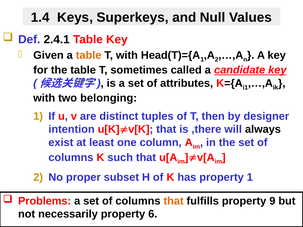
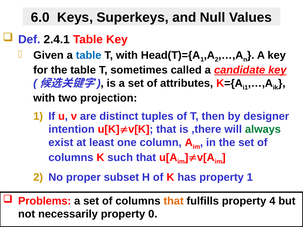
1.4: 1.4 -> 6.0
table at (89, 55) colour: orange -> blue
belonging: belonging -> projection
always colour: black -> green
9: 9 -> 4
6: 6 -> 0
